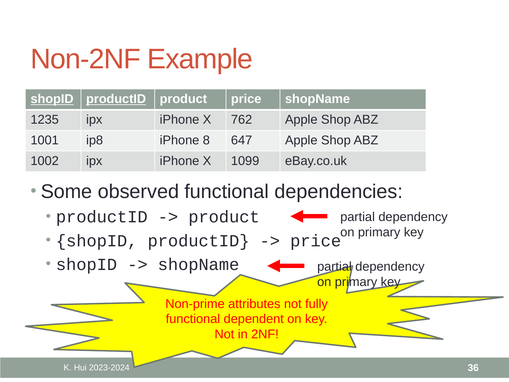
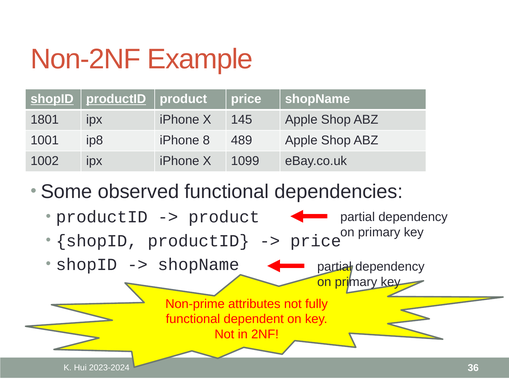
1235: 1235 -> 1801
762: 762 -> 145
647: 647 -> 489
